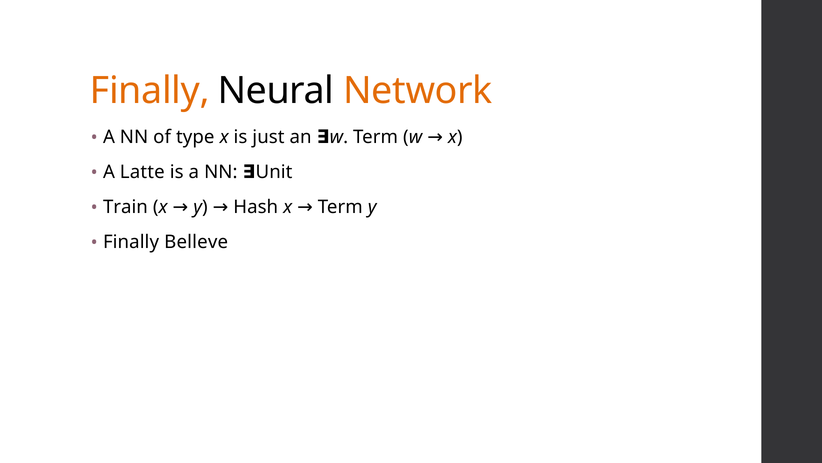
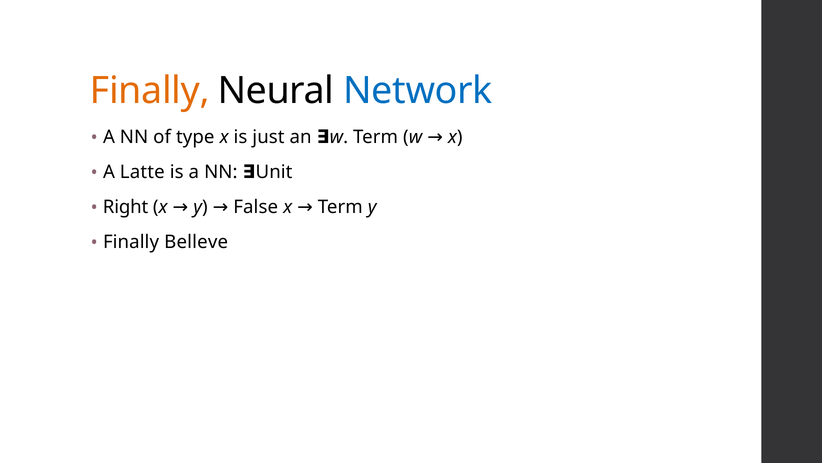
Network colour: orange -> blue
Train: Train -> Right
Hash: Hash -> False
